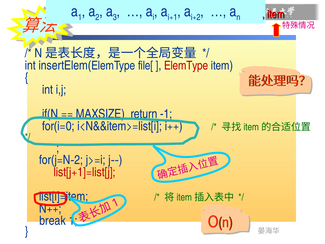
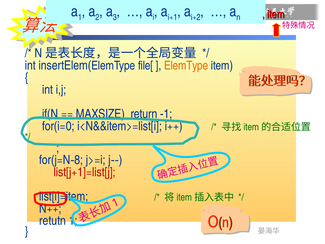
ElemType colour: red -> orange
2 at (79, 160): 2 -> 8
break: break -> retutn
